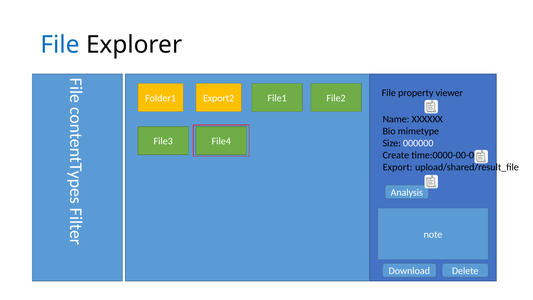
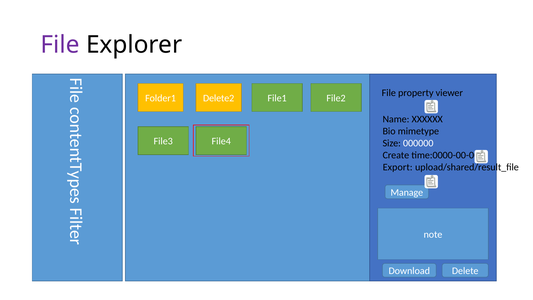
File at (60, 45) colour: blue -> purple
Export2: Export2 -> Delete2
Analysis: Analysis -> Manage
